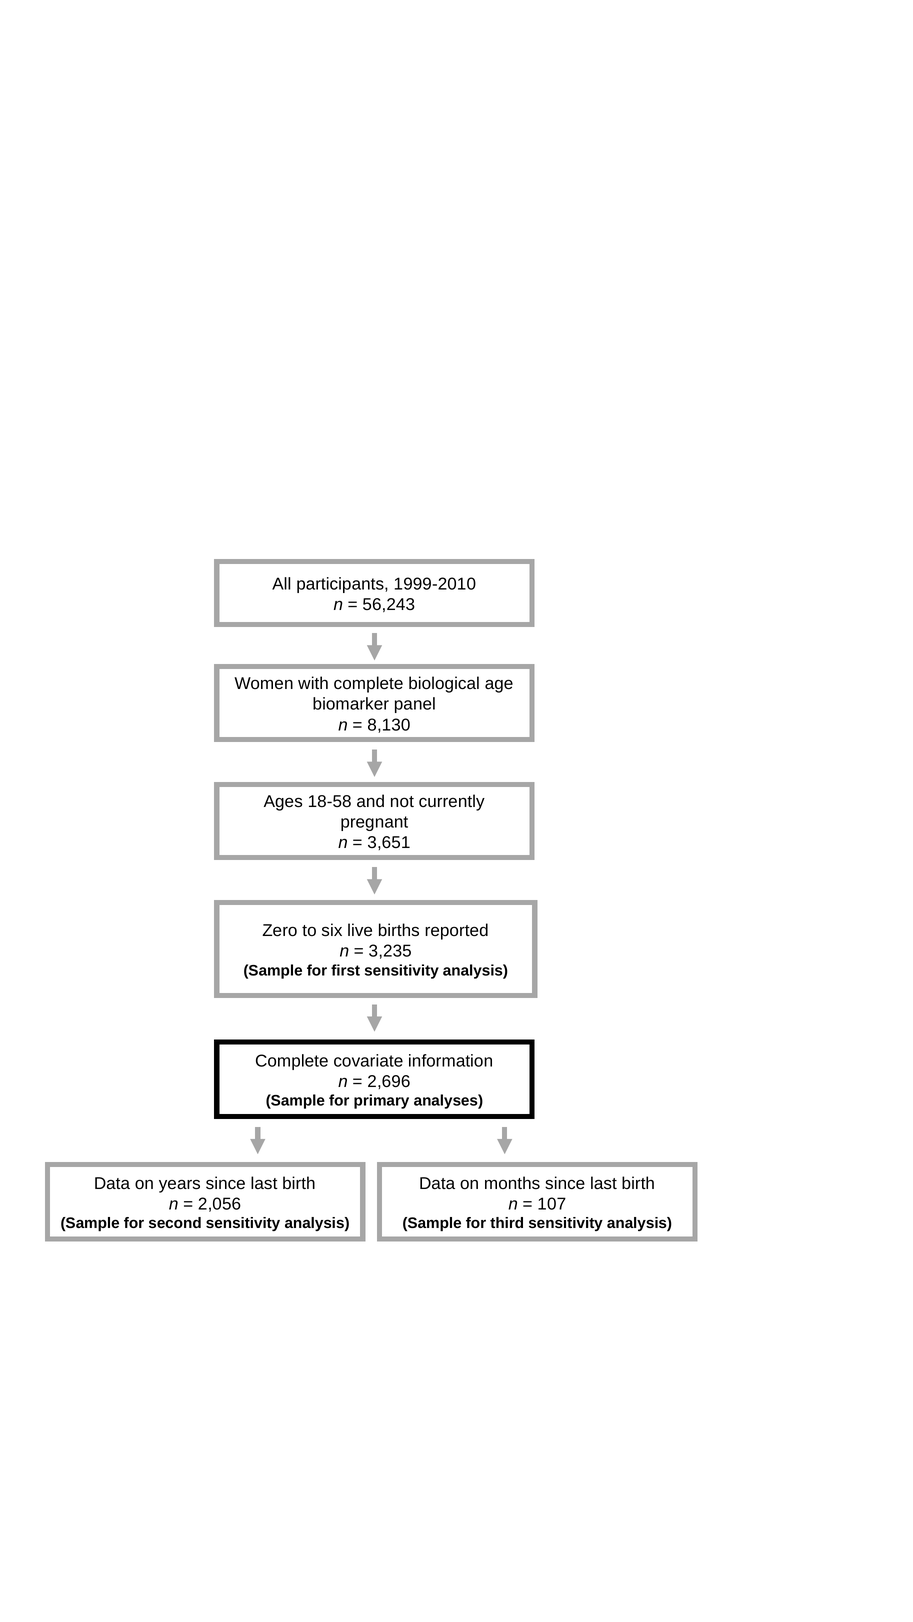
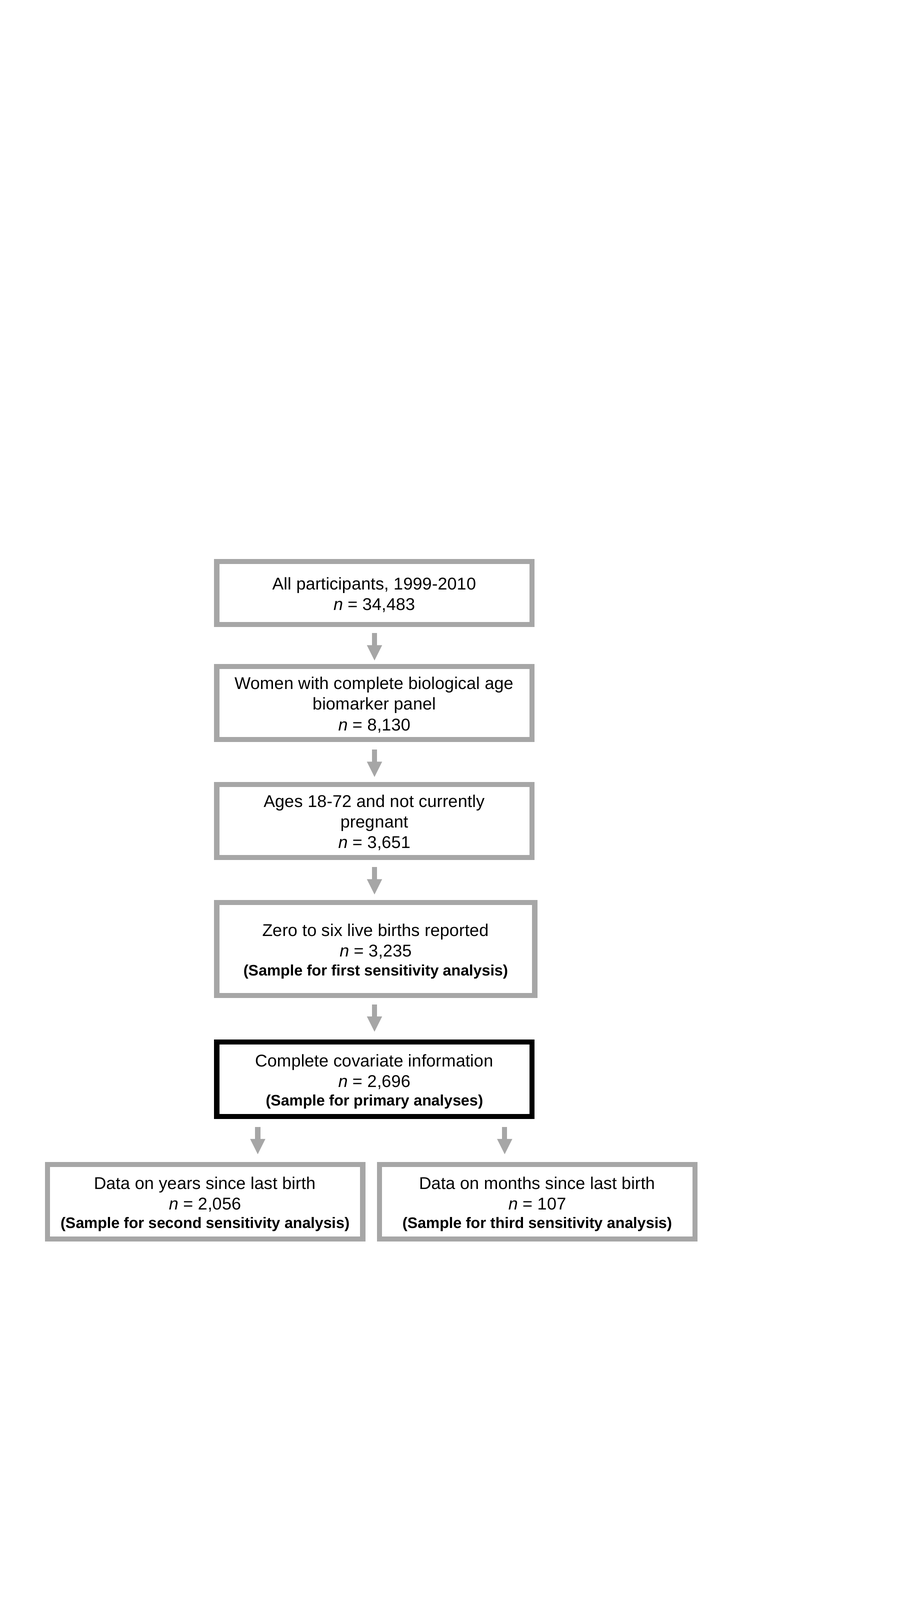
56,243: 56,243 -> 34,483
18-58: 18-58 -> 18-72
